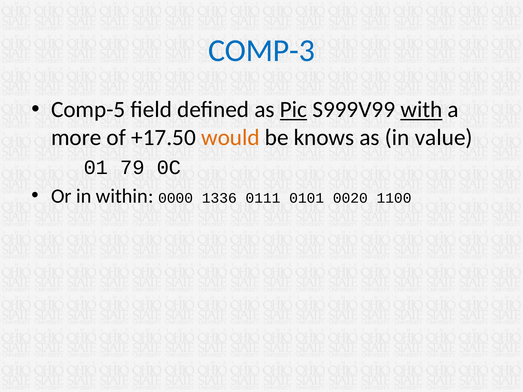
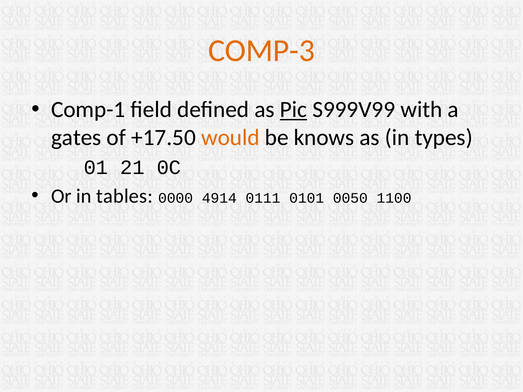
COMP-3 colour: blue -> orange
Comp-5: Comp-5 -> Comp-1
with underline: present -> none
more: more -> gates
value: value -> types
79: 79 -> 21
within: within -> tables
1336: 1336 -> 4914
0020: 0020 -> 0050
